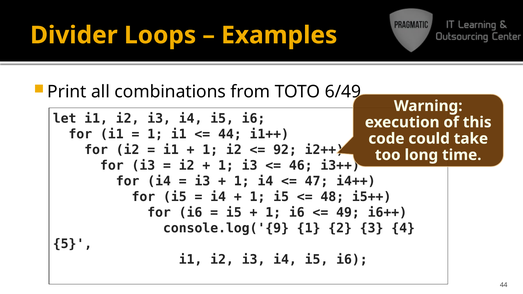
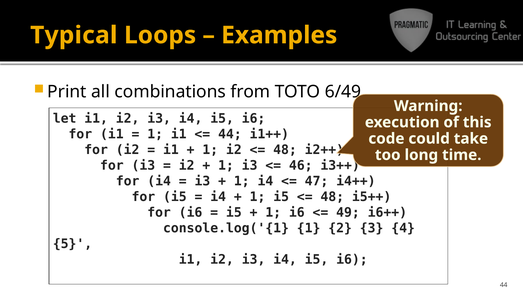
Divider: Divider -> Typical
92 at (285, 150): 92 -> 48
console.log('{9: console.log('{9 -> console.log('{1
